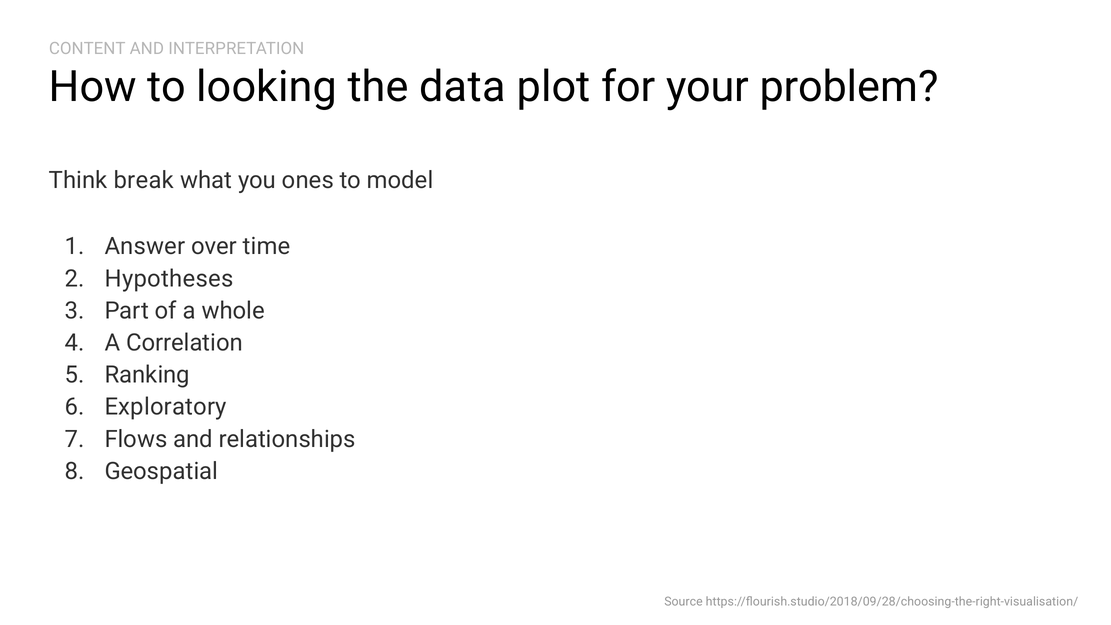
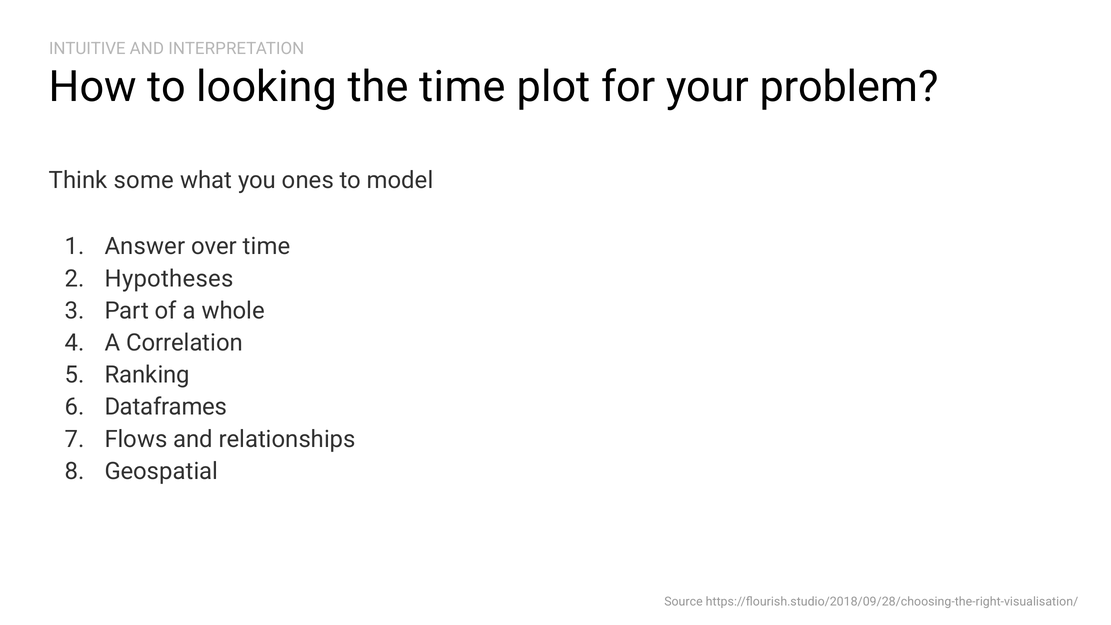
CONTENT: CONTENT -> INTUITIVE
the data: data -> time
break: break -> some
Exploratory: Exploratory -> Dataframes
